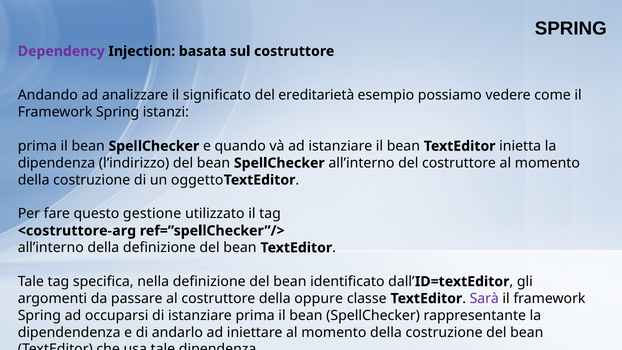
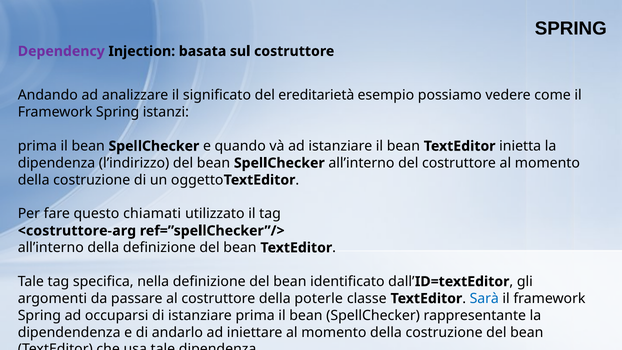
gestione: gestione -> chiamati
oppure: oppure -> poterle
Sarà colour: purple -> blue
